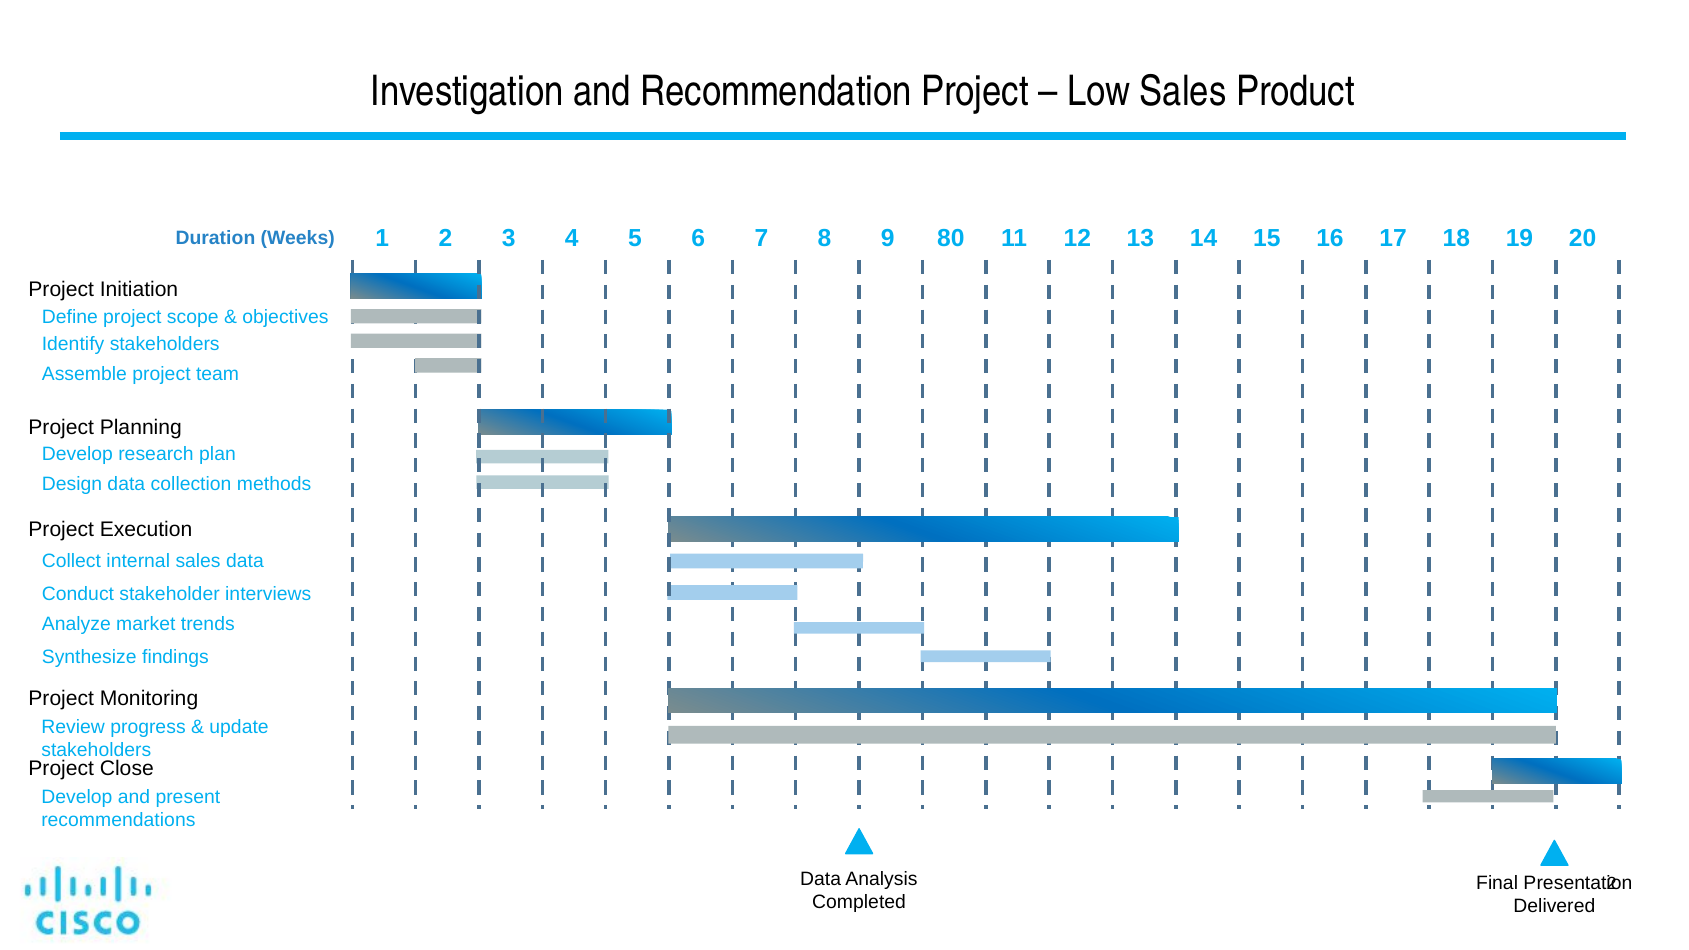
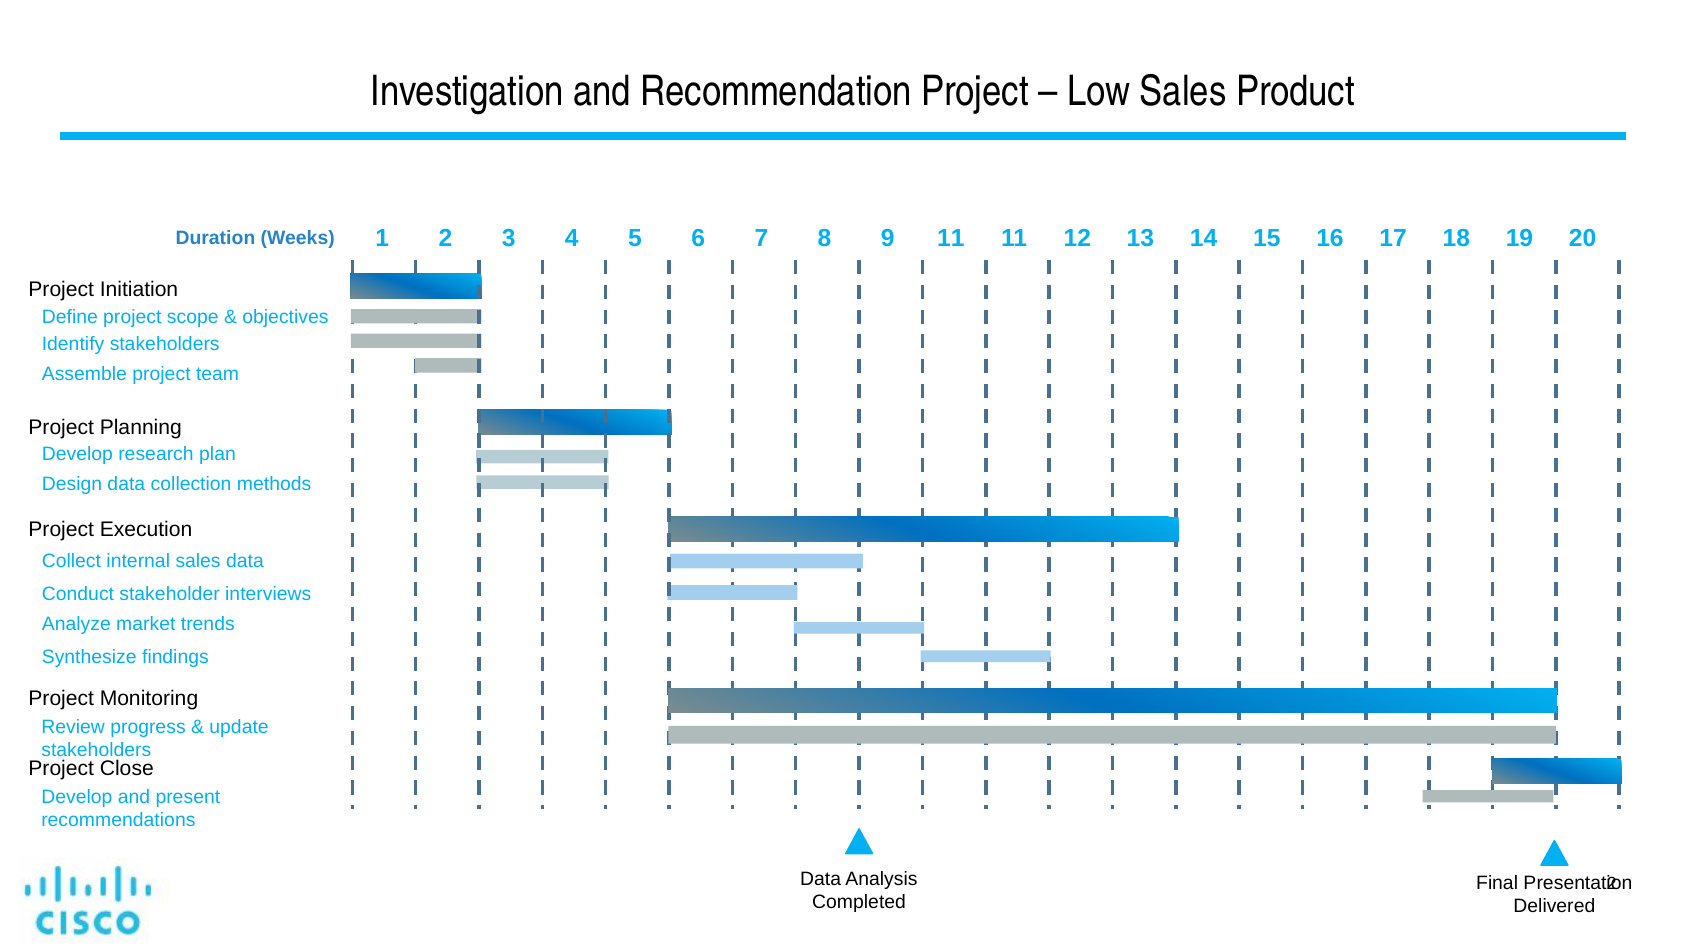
9 80: 80 -> 11
